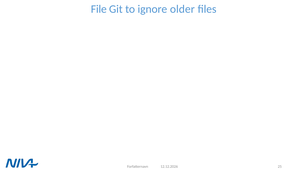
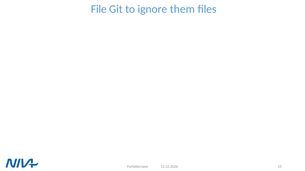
older: older -> them
